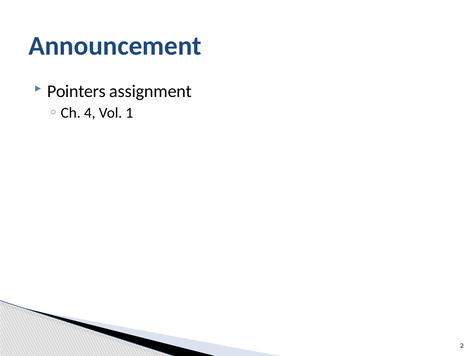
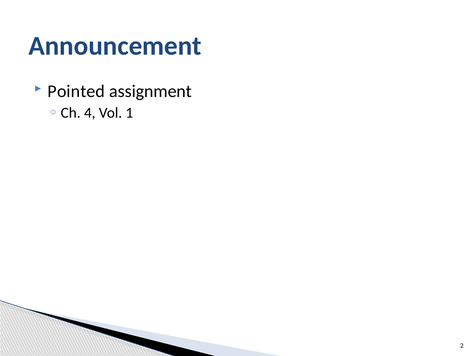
Pointers: Pointers -> Pointed
